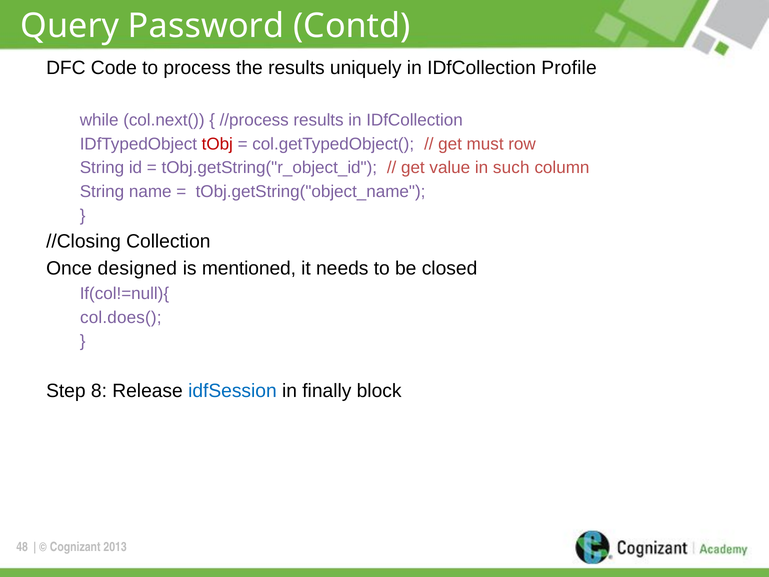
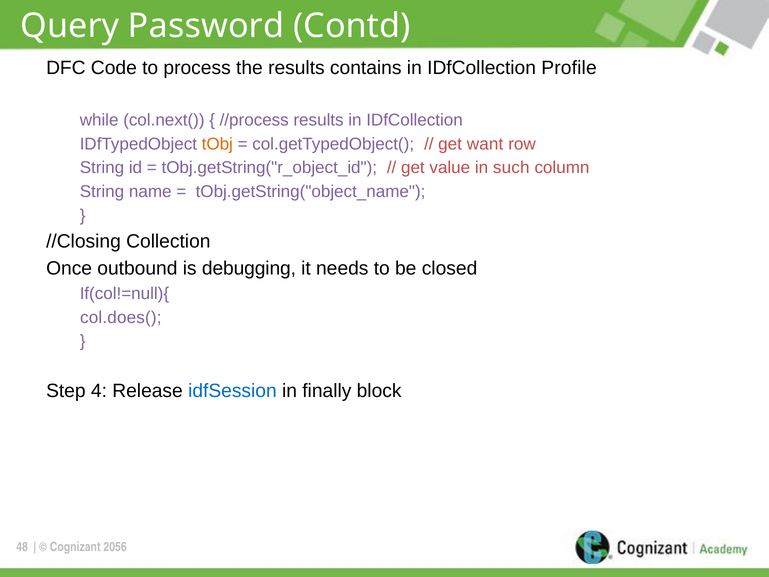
uniquely: uniquely -> contains
tObj colour: red -> orange
must: must -> want
designed: designed -> outbound
mentioned: mentioned -> debugging
8: 8 -> 4
2013: 2013 -> 2056
